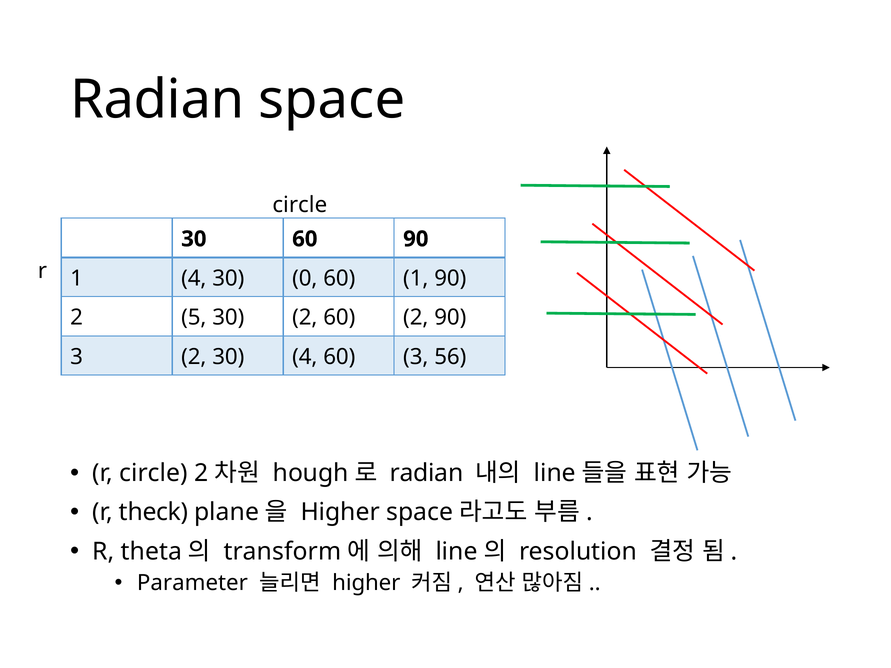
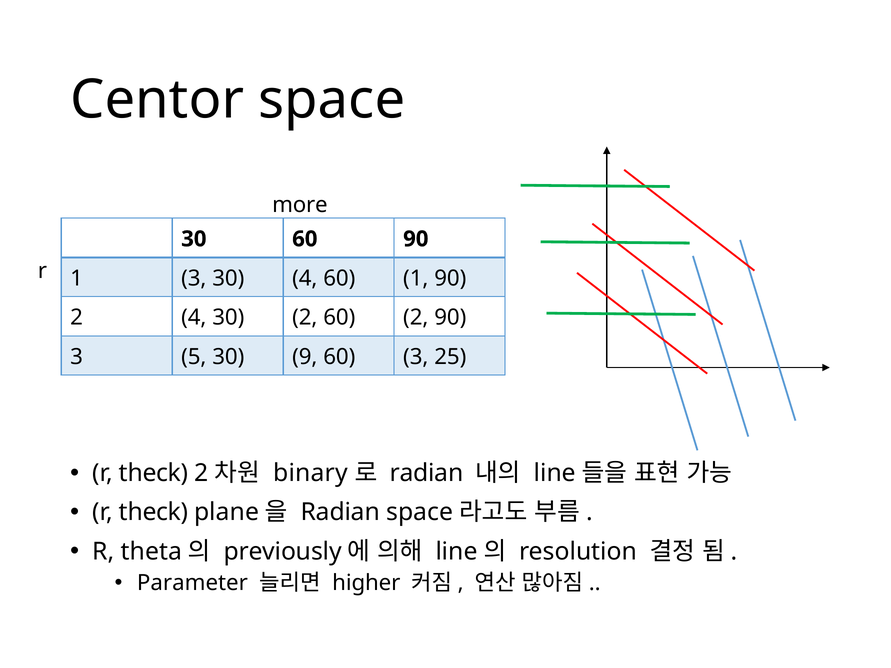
Radian at (157, 100): Radian -> Centor
circle at (300, 205): circle -> more
1 4: 4 -> 3
30 0: 0 -> 4
2 5: 5 -> 4
3 2: 2 -> 5
30 4: 4 -> 9
56: 56 -> 25
circle at (153, 473): circle -> theck
hough: hough -> binary
Higher at (340, 512): Higher -> Radian
transform: transform -> previously
